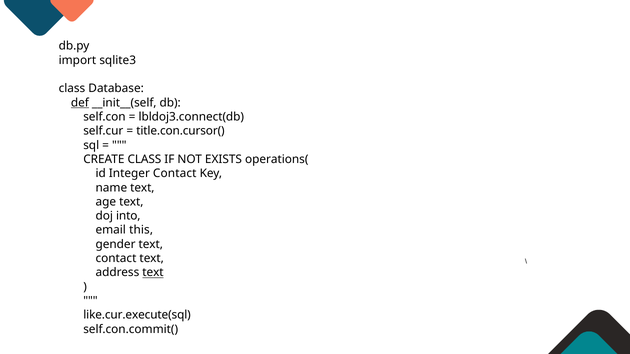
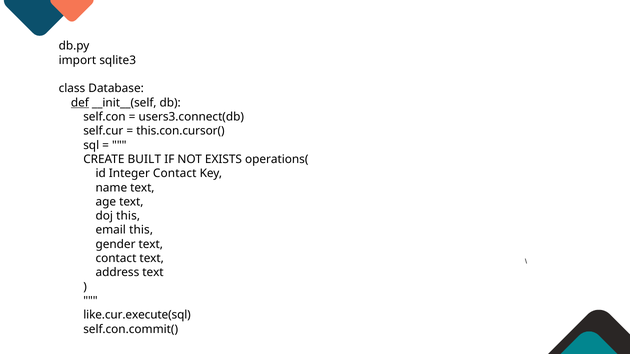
lbldoj3.connect(db: lbldoj3.connect(db -> users3.connect(db
title.con.cursor(: title.con.cursor( -> this.con.cursor(
CREATE CLASS: CLASS -> BUILT
doj into: into -> this
text at (153, 273) underline: present -> none
